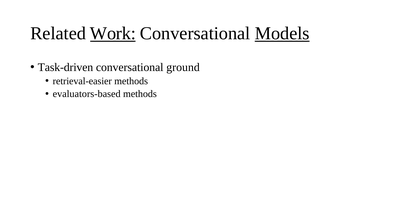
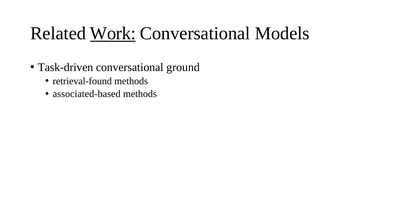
Models underline: present -> none
retrieval-easier: retrieval-easier -> retrieval-found
evaluators-based: evaluators-based -> associated-based
